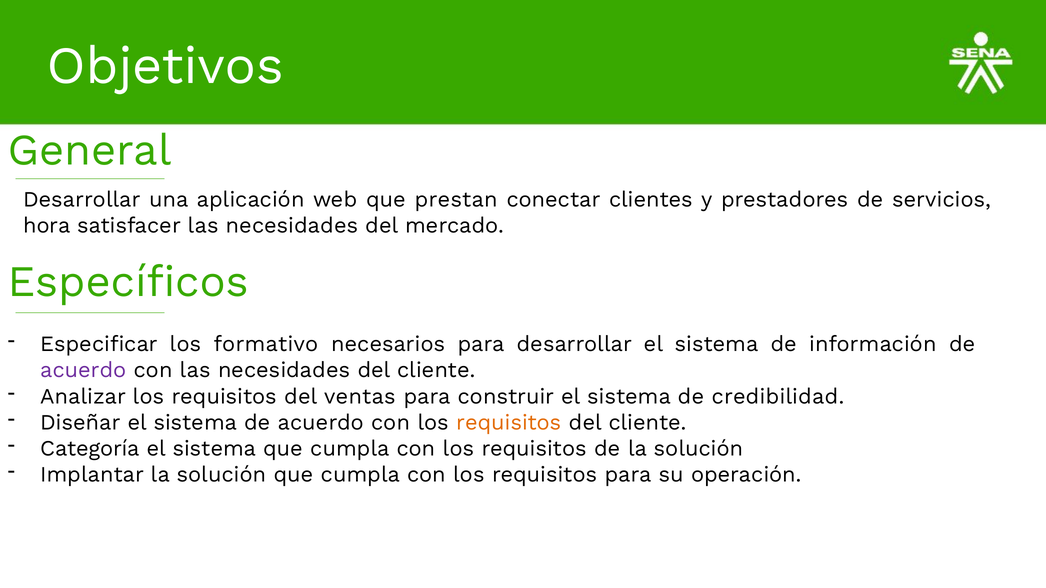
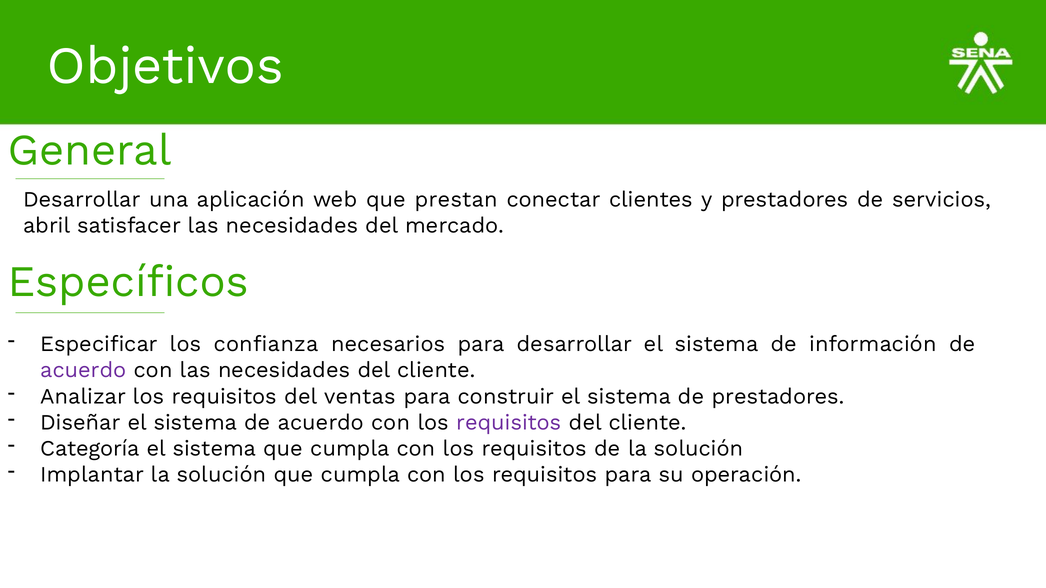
hora: hora -> abril
formativo: formativo -> confianza
de credibilidad: credibilidad -> prestadores
requisitos at (509, 423) colour: orange -> purple
